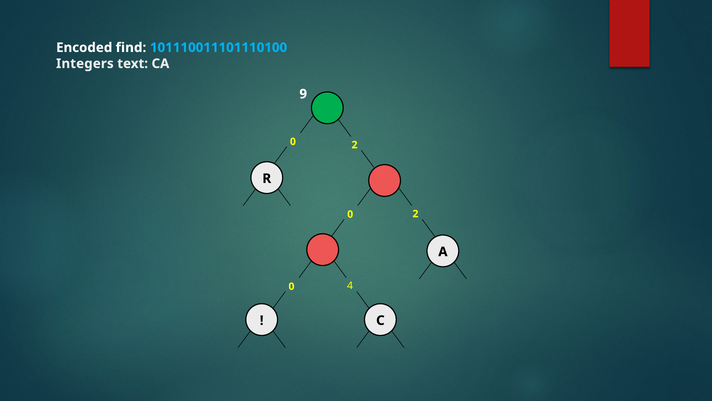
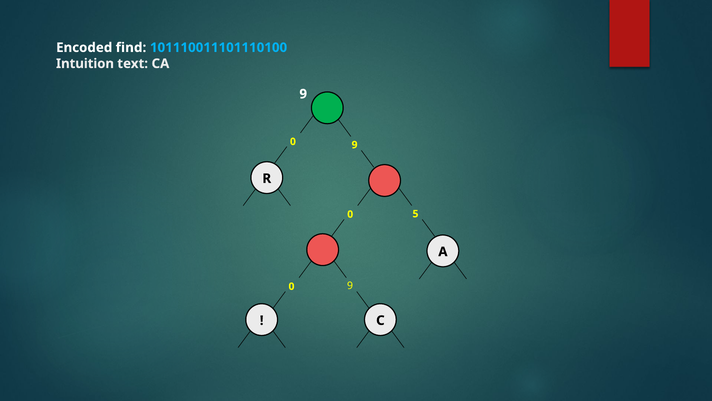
Integers: Integers -> Intuition
2 at (355, 145): 2 -> 9
2 at (415, 214): 2 -> 5
4 at (350, 286): 4 -> 9
